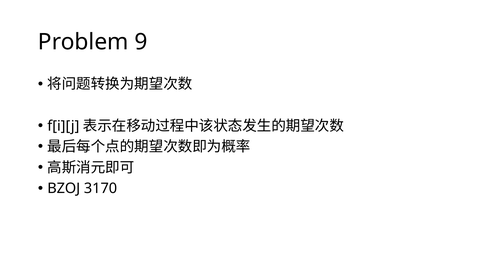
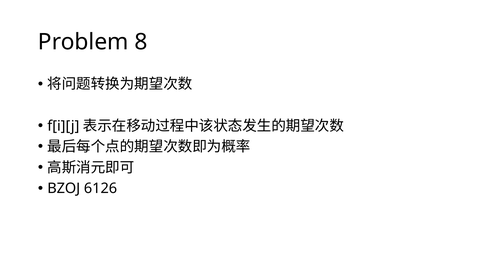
9: 9 -> 8
3170: 3170 -> 6126
